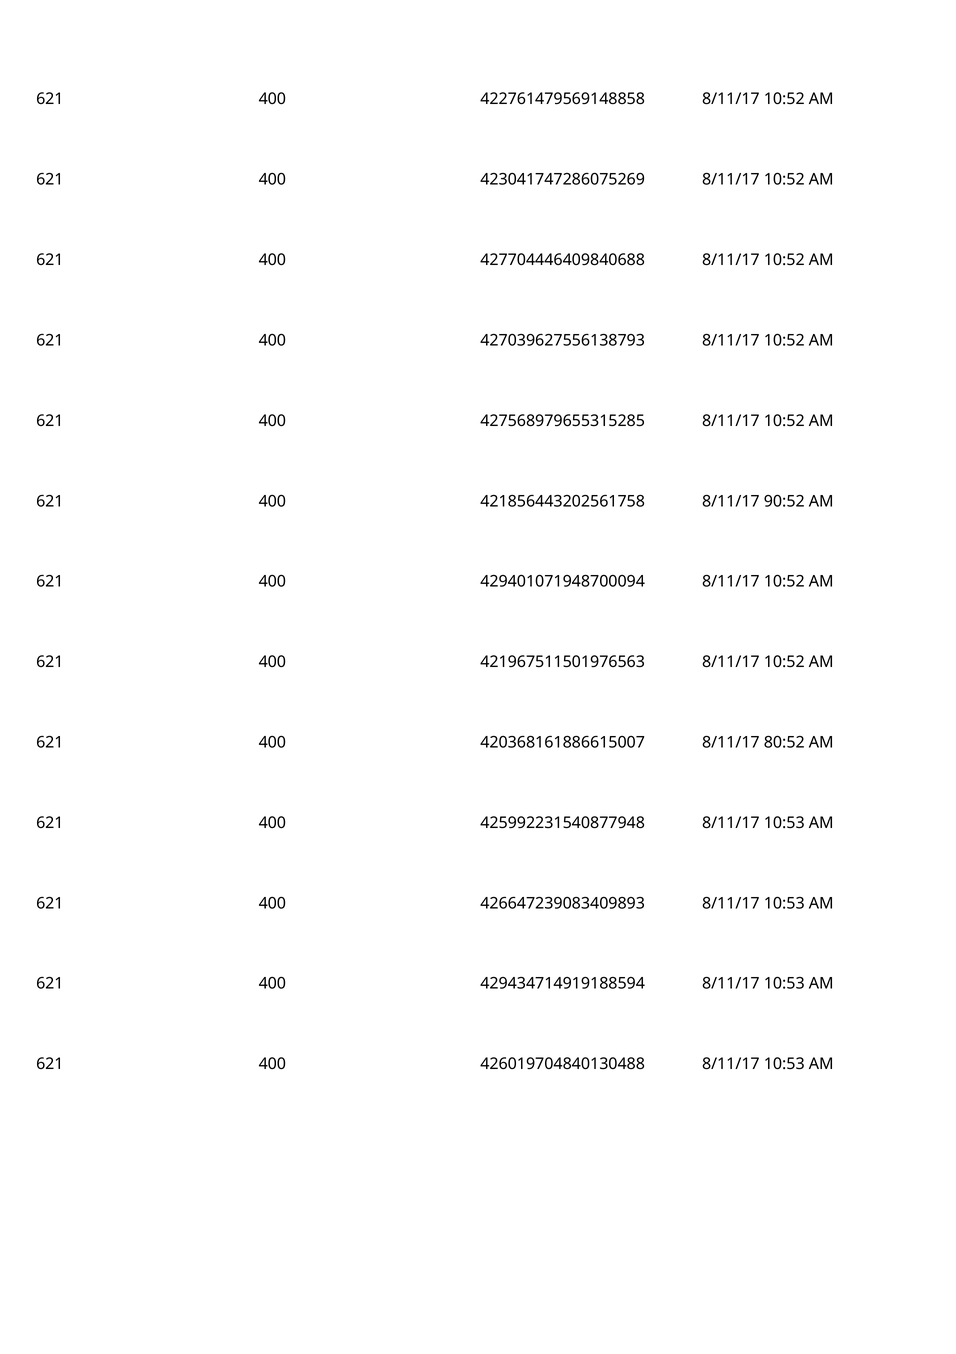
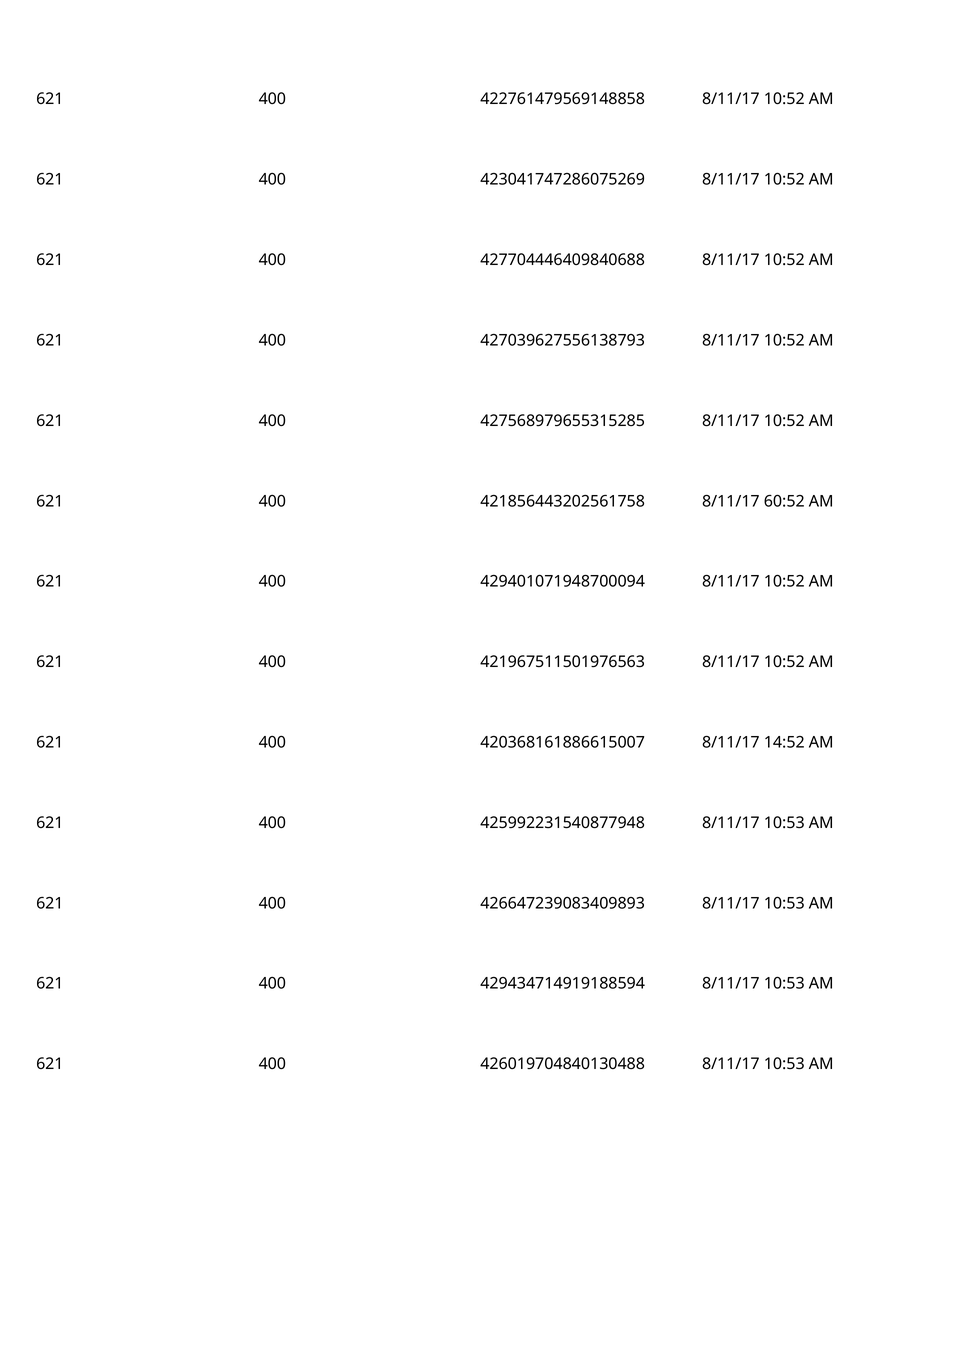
90:52: 90:52 -> 60:52
80:52: 80:52 -> 14:52
